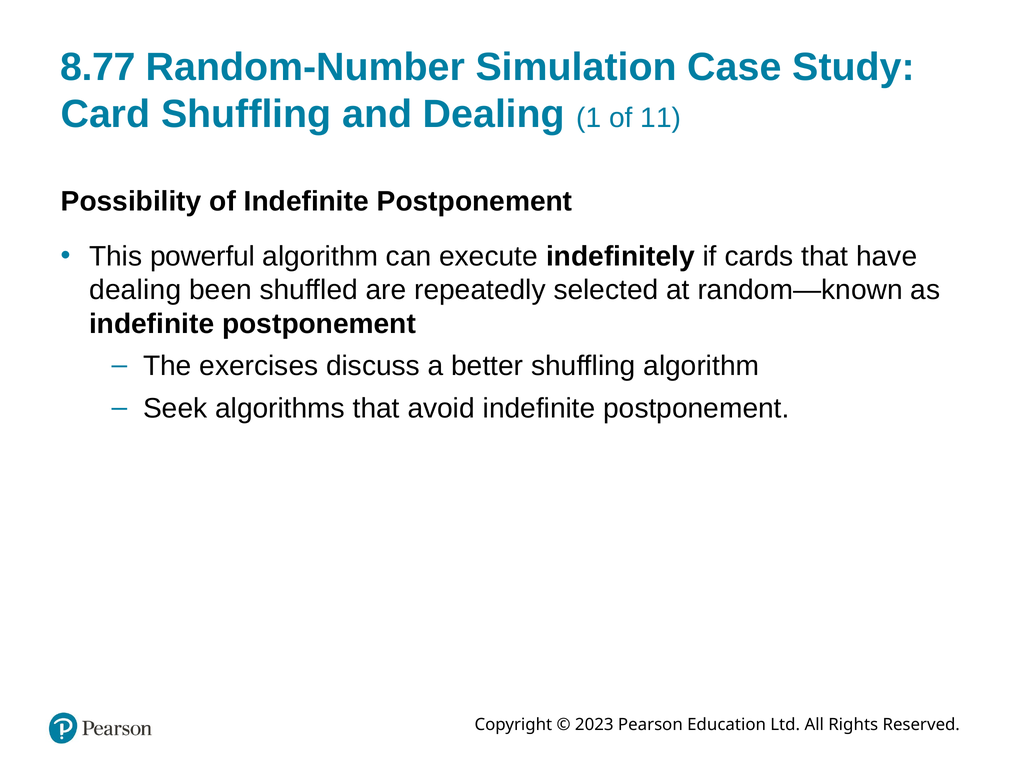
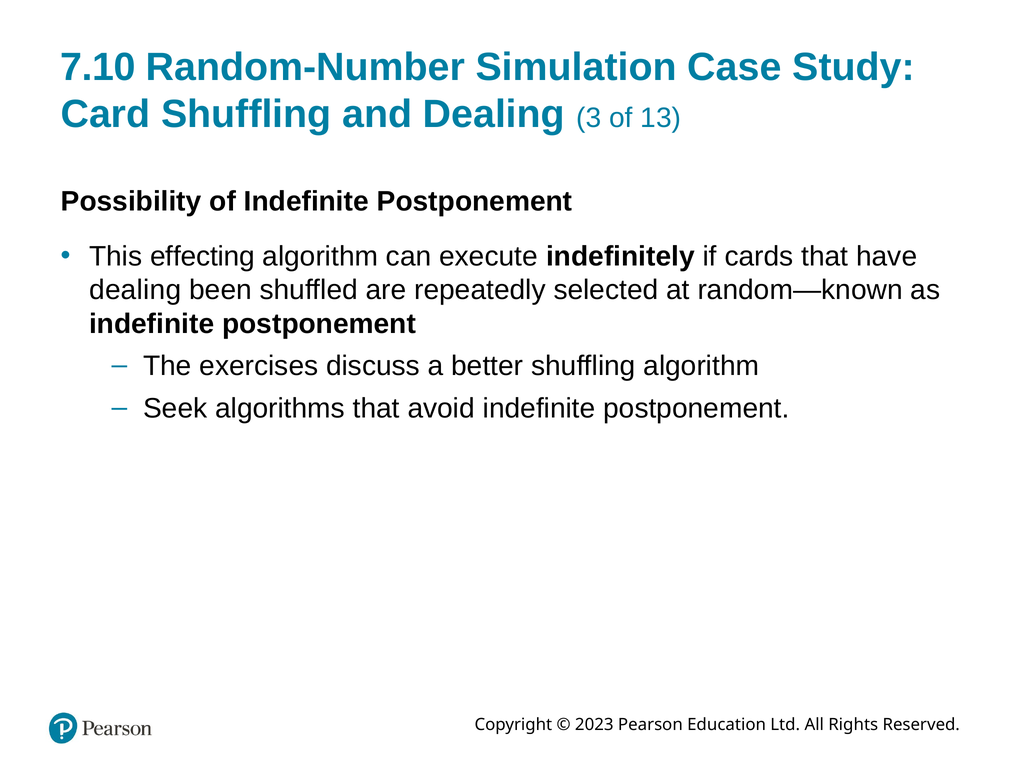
8.77: 8.77 -> 7.10
1: 1 -> 3
11: 11 -> 13
powerful: powerful -> effecting
